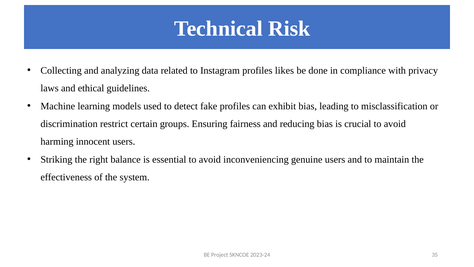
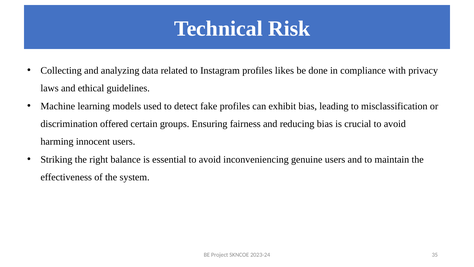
restrict: restrict -> offered
